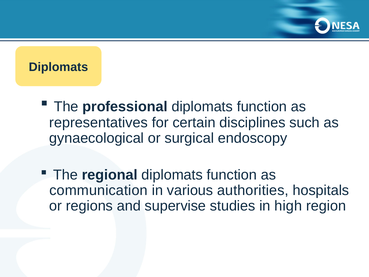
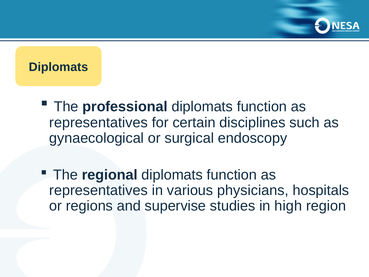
communication at (99, 190): communication -> representatives
authorities: authorities -> physicians
